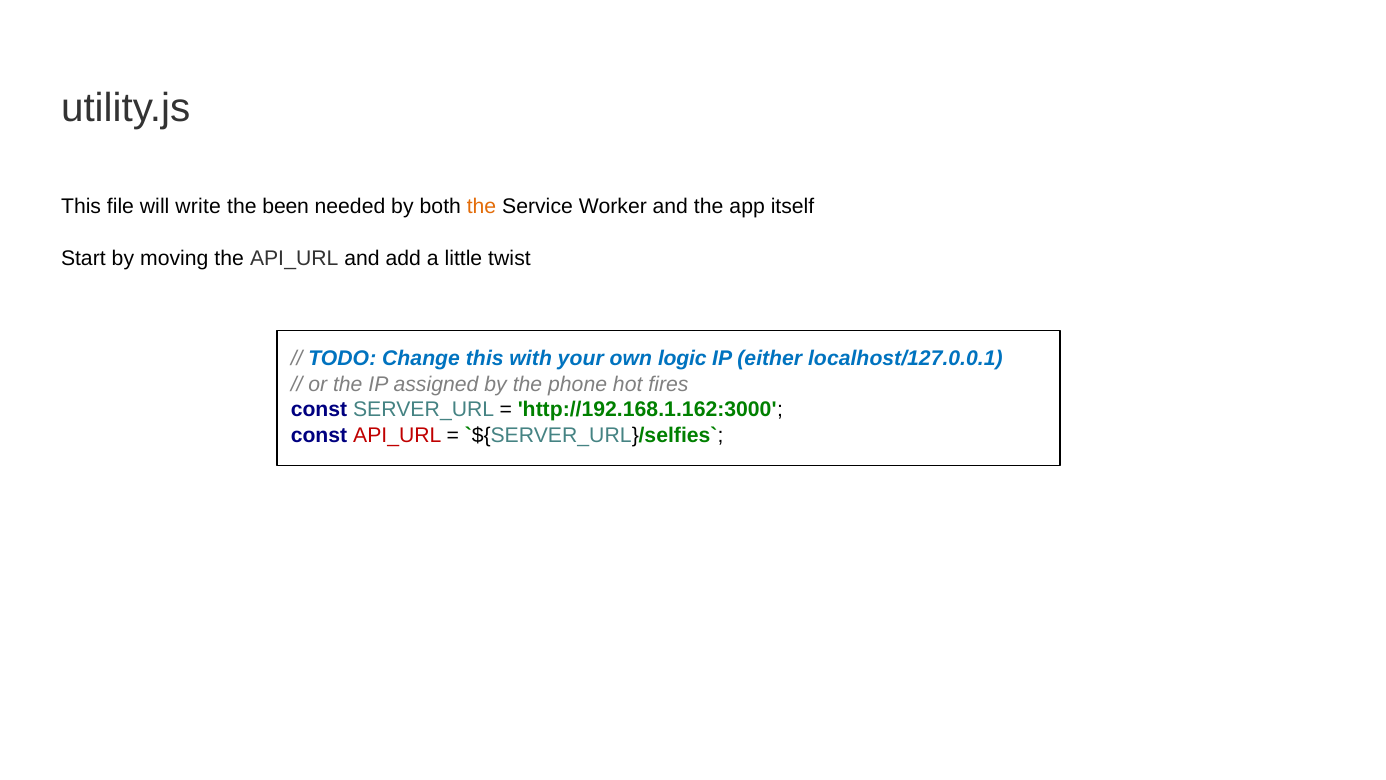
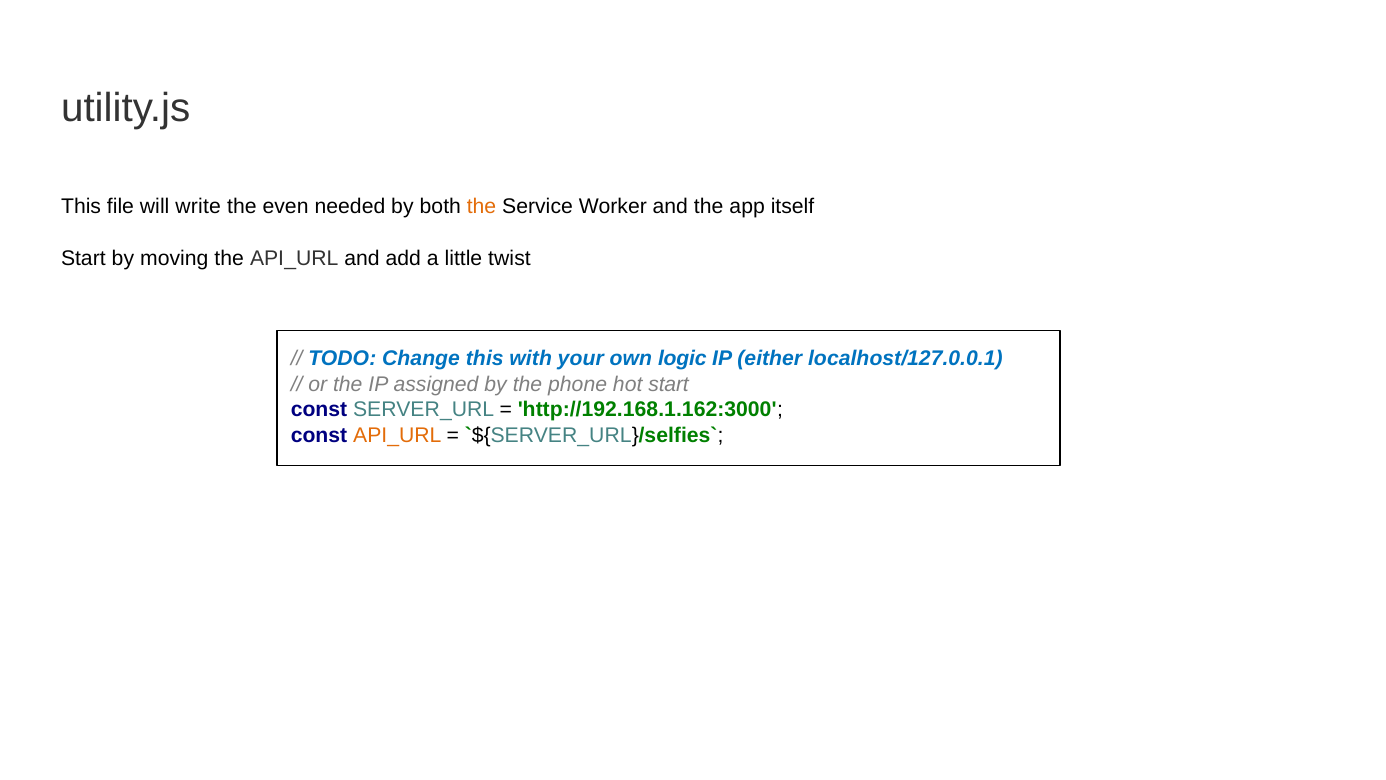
been: been -> even
hot fires: fires -> start
API_URL at (397, 435) colour: red -> orange
